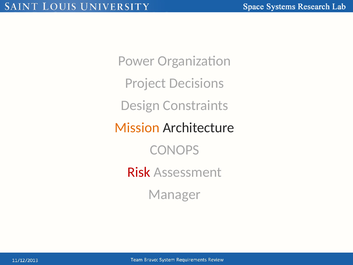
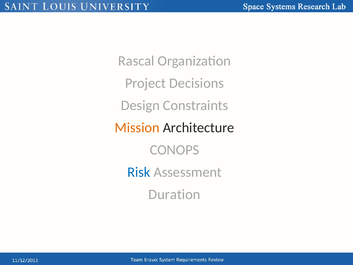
Power: Power -> Rascal
Risk colour: red -> blue
Manager: Manager -> Duration
